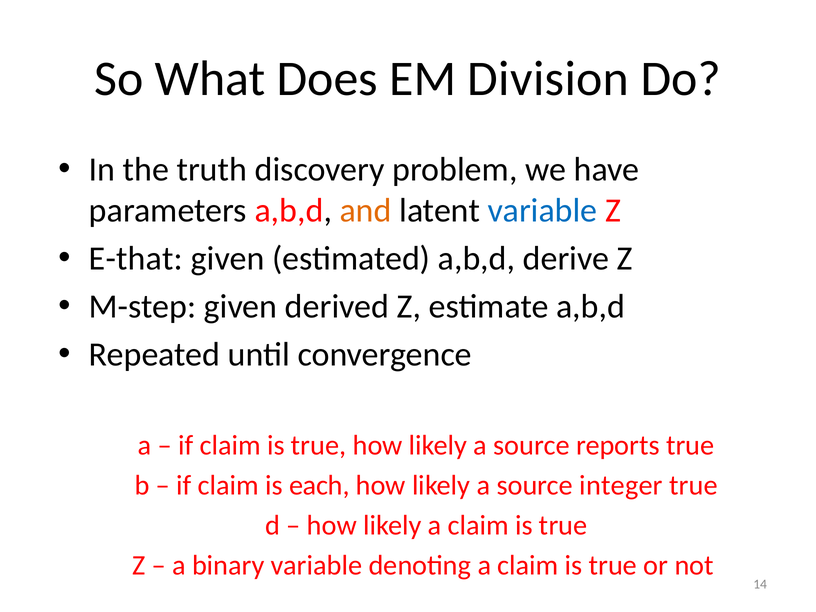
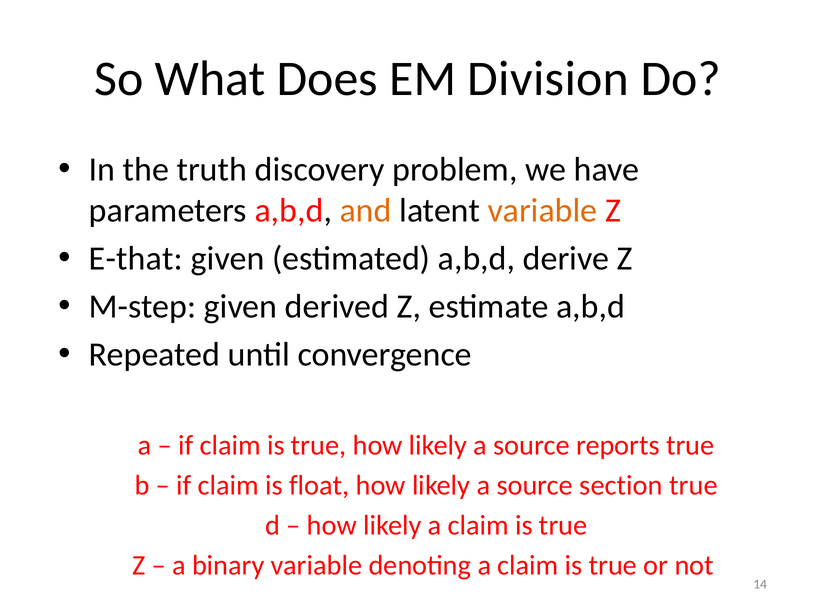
variable at (542, 210) colour: blue -> orange
each: each -> float
integer: integer -> section
